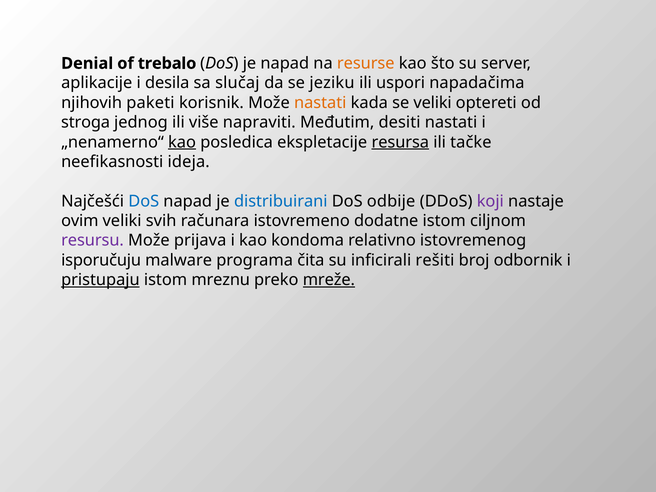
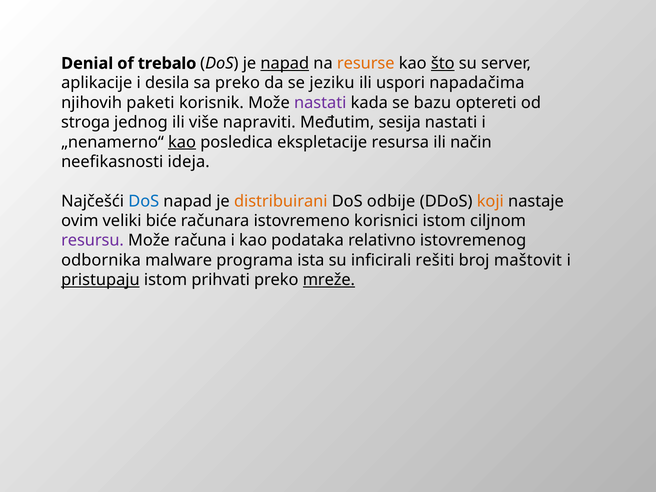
napad at (285, 63) underline: none -> present
što underline: none -> present
sa slučaj: slučaj -> preko
nastati at (320, 103) colour: orange -> purple
se veliki: veliki -> bazu
desiti: desiti -> sesija
resursa underline: present -> none
tačke: tačke -> način
distribuirani colour: blue -> orange
koji colour: purple -> orange
svih: svih -> biće
dodatne: dodatne -> korisnici
prijava: prijava -> računa
kondoma: kondoma -> podataka
isporučuju: isporučuju -> odbornika
čita: čita -> ista
odbornik: odbornik -> maštovit
mreznu: mreznu -> prihvati
